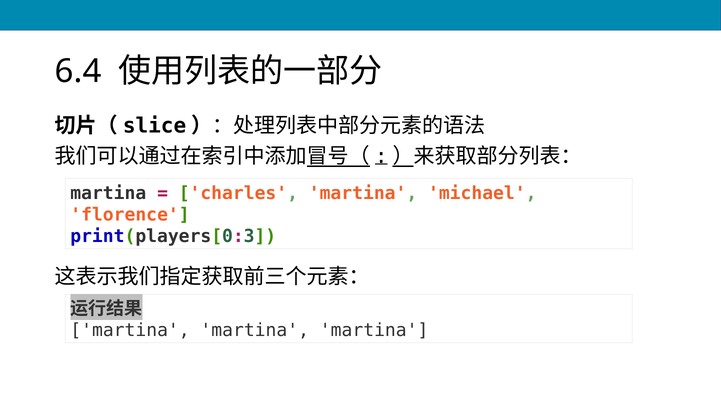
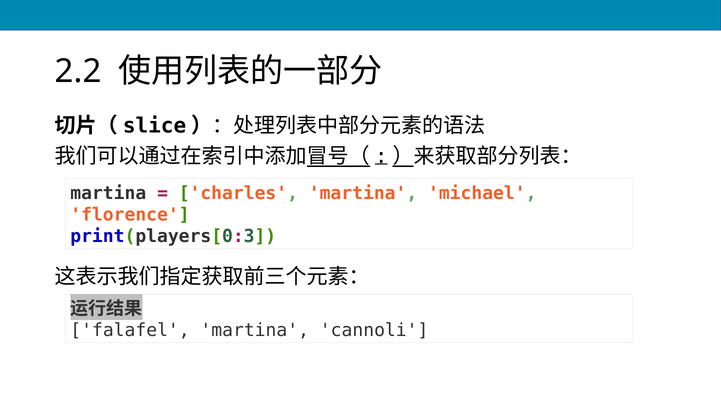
6.4: 6.4 -> 2.2
martina at (130, 330): martina -> falafel
martina at (374, 330): martina -> cannoli
